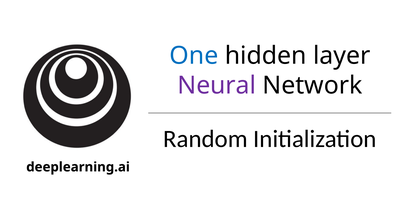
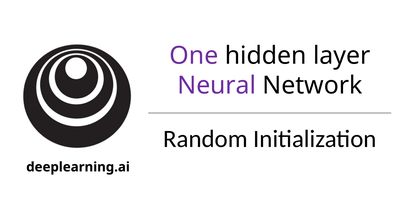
One colour: blue -> purple
